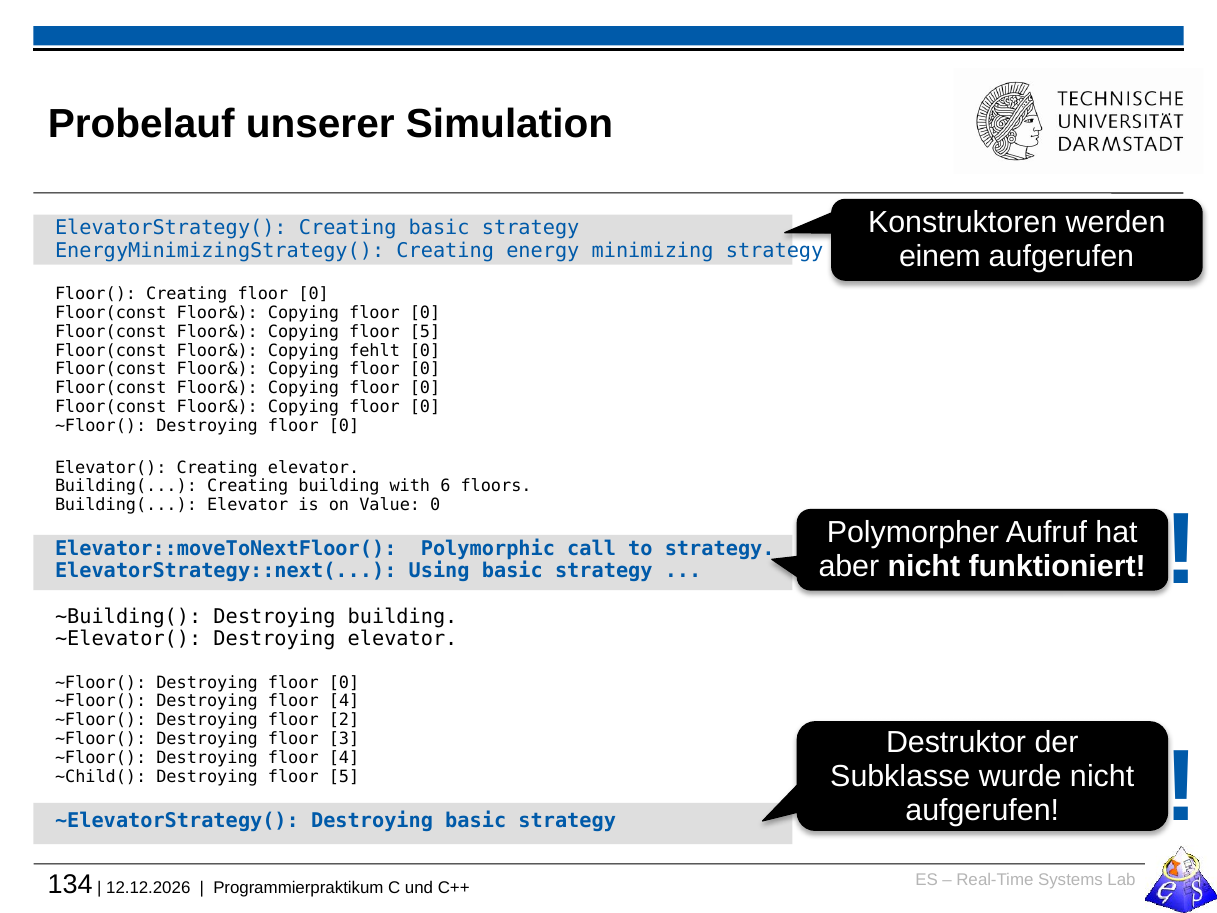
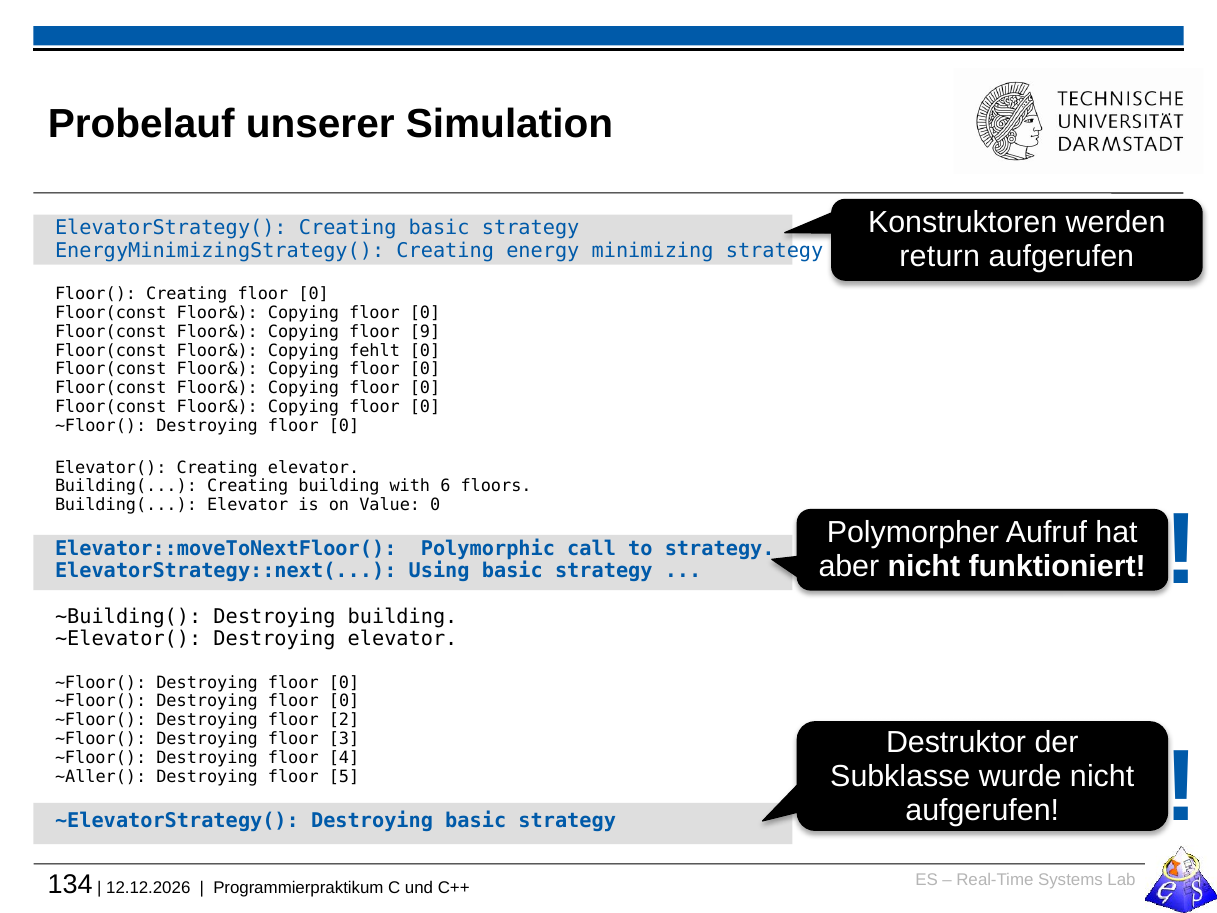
einem: einem -> return
Copying floor 5: 5 -> 9
4 at (344, 701): 4 -> 0
~Child(: ~Child( -> ~Aller(
